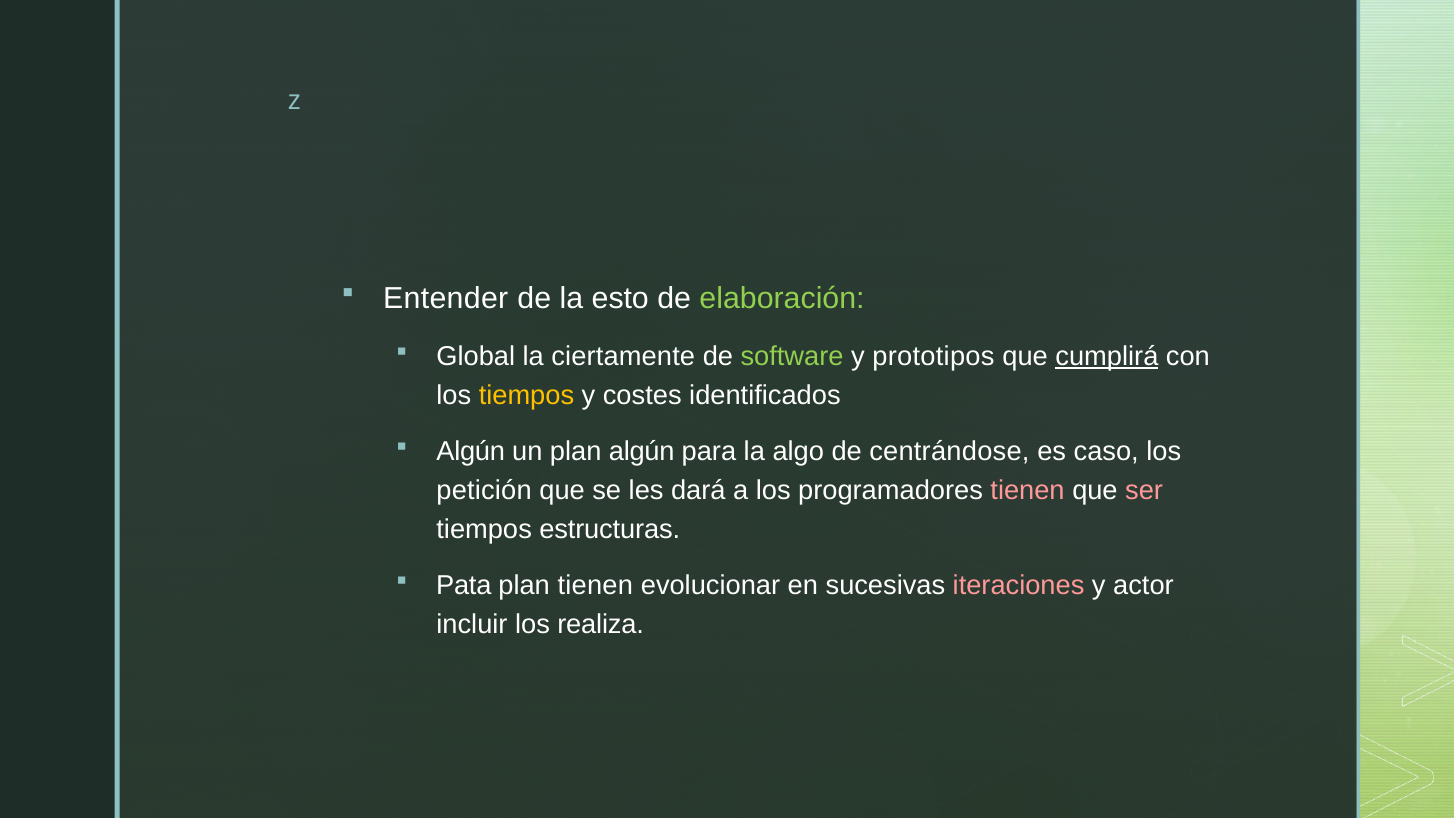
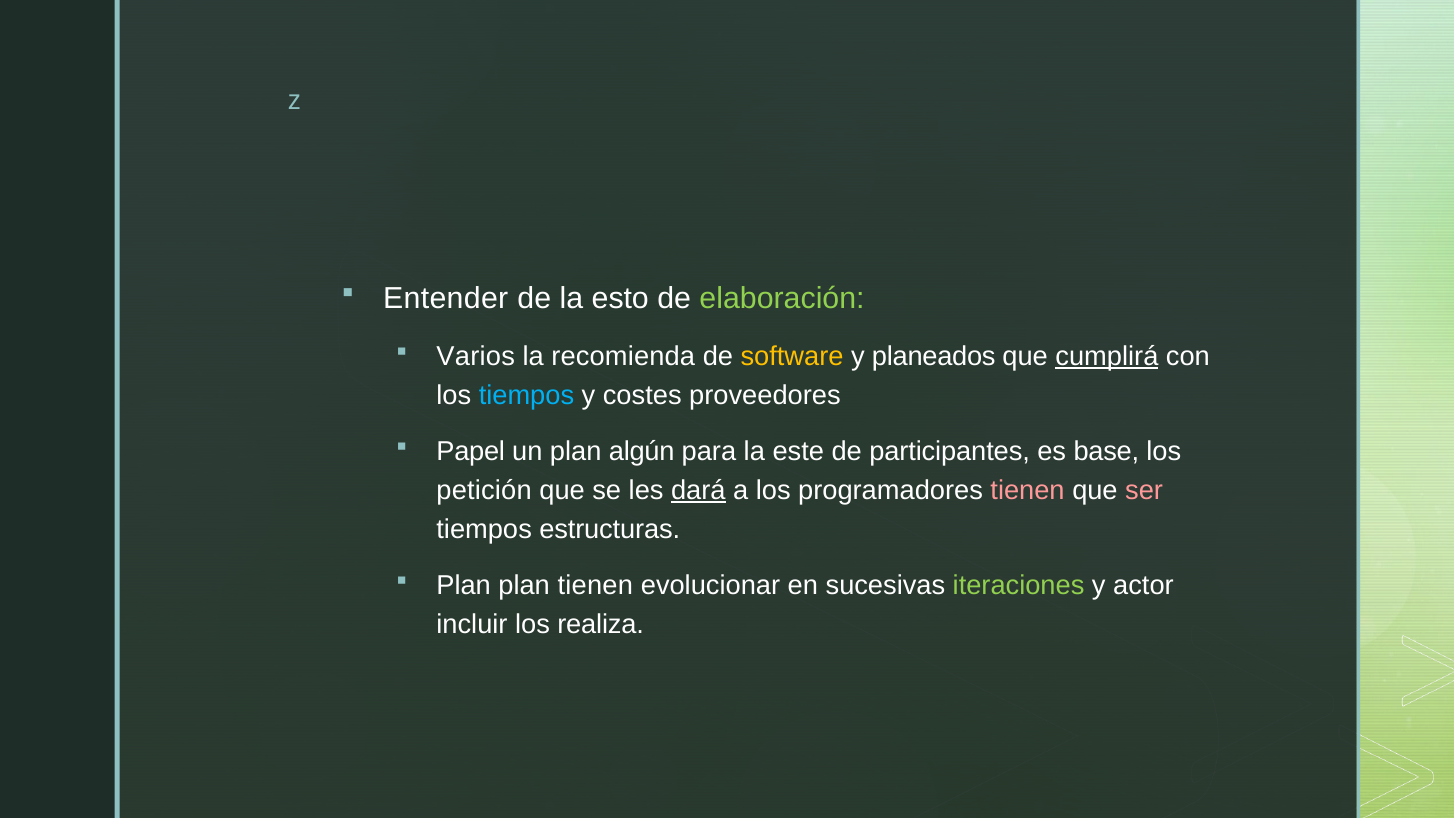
Global: Global -> Varios
ciertamente: ciertamente -> recomienda
software colour: light green -> yellow
prototipos: prototipos -> planeados
tiempos at (526, 395) colour: yellow -> light blue
identificados: identificados -> proveedores
Algún at (471, 451): Algún -> Papel
algo: algo -> este
centrándose: centrándose -> participantes
caso: caso -> base
dará underline: none -> present
Pata at (464, 586): Pata -> Plan
iteraciones colour: pink -> light green
